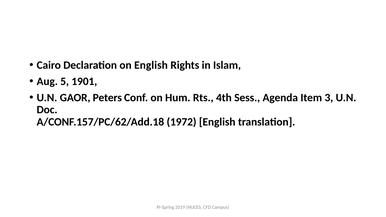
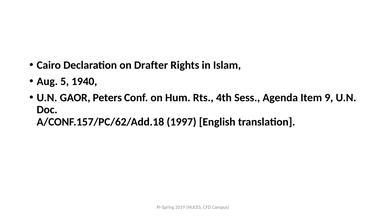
on English: English -> Drafter
1901: 1901 -> 1940
3: 3 -> 9
1972: 1972 -> 1997
